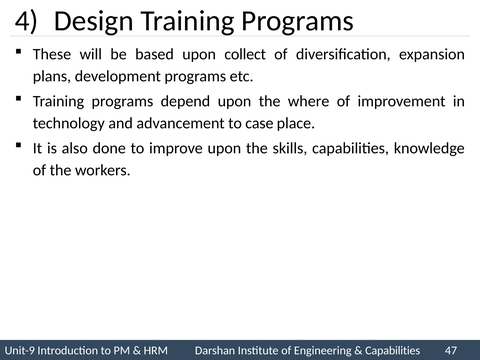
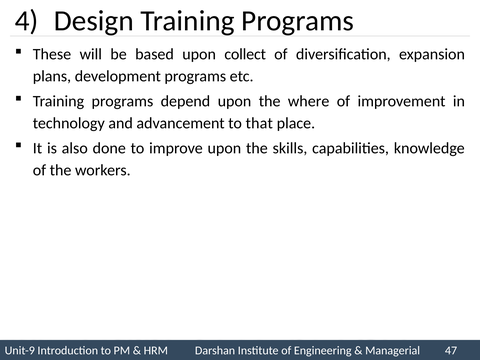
case: case -> that
Capabilities at (393, 351): Capabilities -> Managerial
